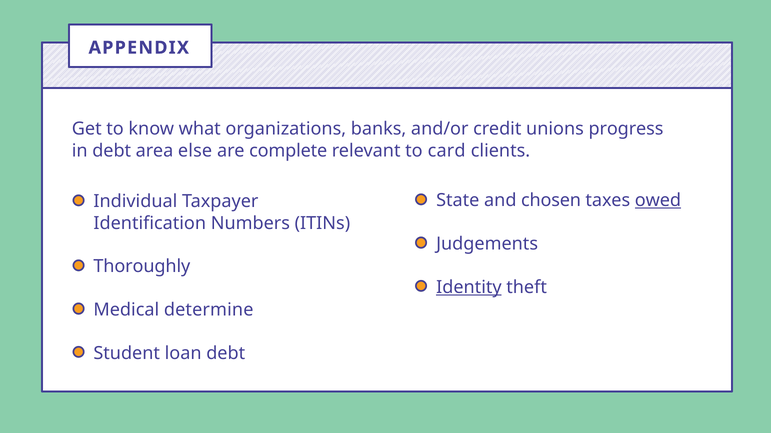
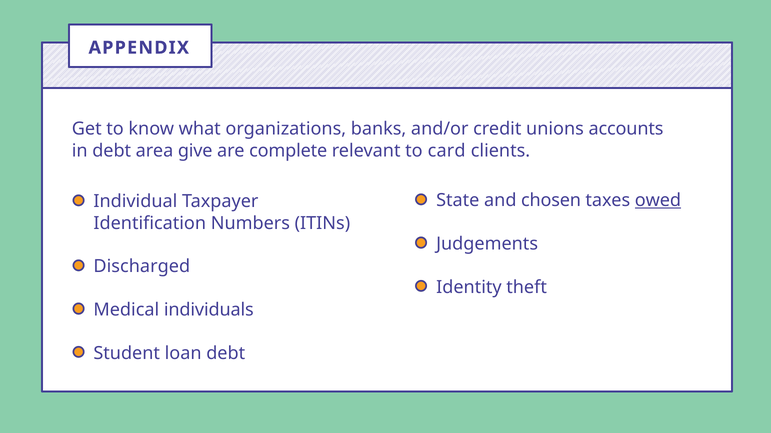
progress: progress -> accounts
else: else -> give
Thoroughly: Thoroughly -> Discharged
Identity underline: present -> none
determine: determine -> individuals
